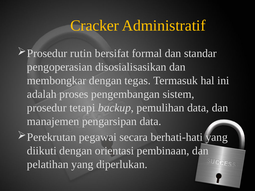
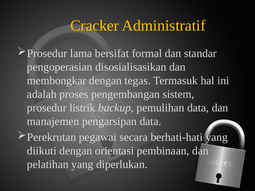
rutin: rutin -> lama
tetapi: tetapi -> listrik
